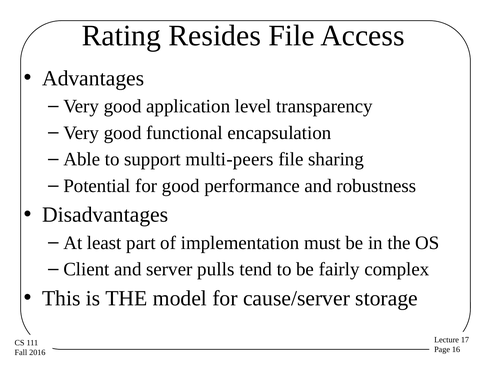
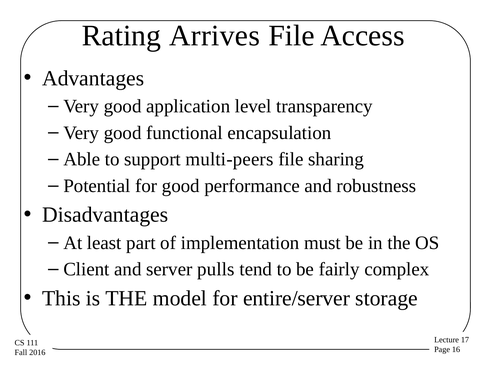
Resides: Resides -> Arrives
cause/server: cause/server -> entire/server
